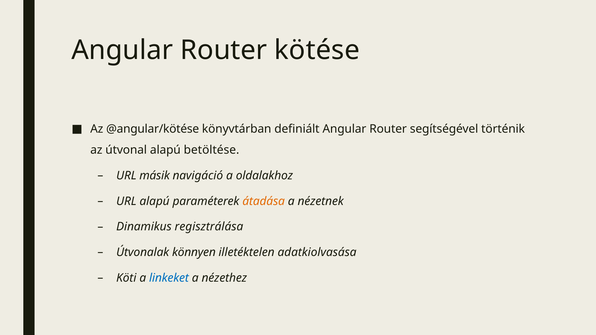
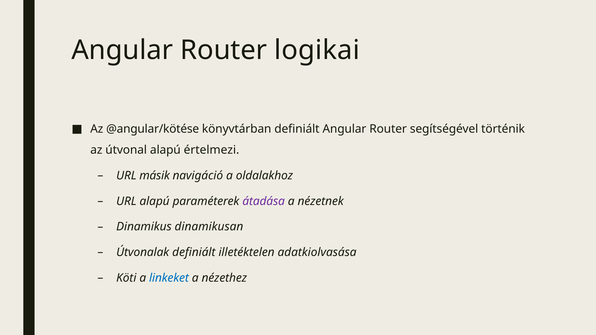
kötése: kötése -> logikai
betöltése: betöltése -> értelmezi
átadása colour: orange -> purple
regisztrálása: regisztrálása -> dinamikusan
Útvonalak könnyen: könnyen -> definiált
